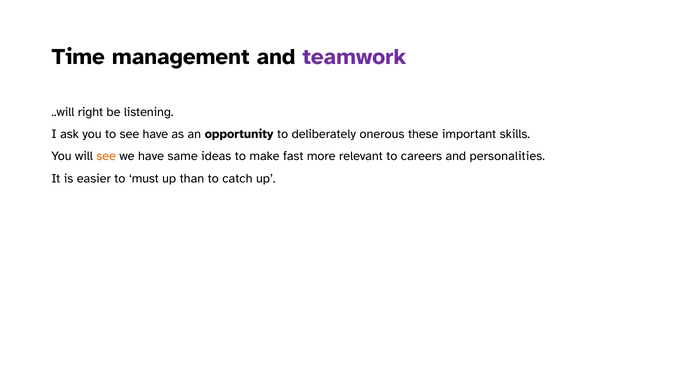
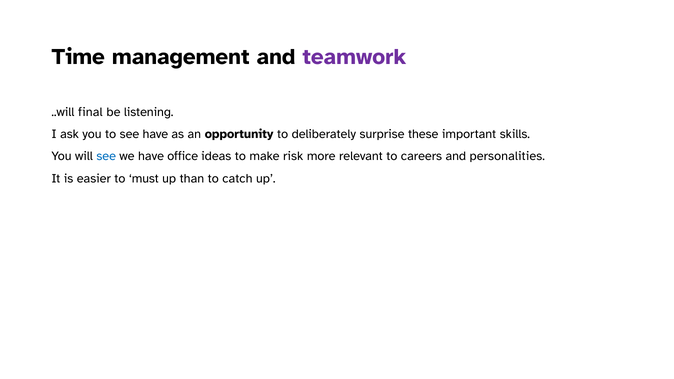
right: right -> final
onerous: onerous -> surprise
see at (106, 156) colour: orange -> blue
same: same -> office
fast: fast -> risk
